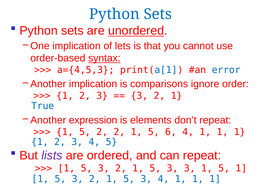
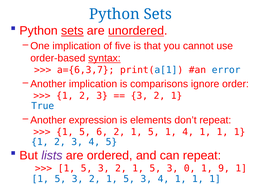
sets at (72, 31) underline: none -> present
lets: lets -> five
a={4,5,3: a={4,5,3 -> a={6,3,7
5 2: 2 -> 6
5 6: 6 -> 1
3 3: 3 -> 0
5 at (224, 168): 5 -> 9
